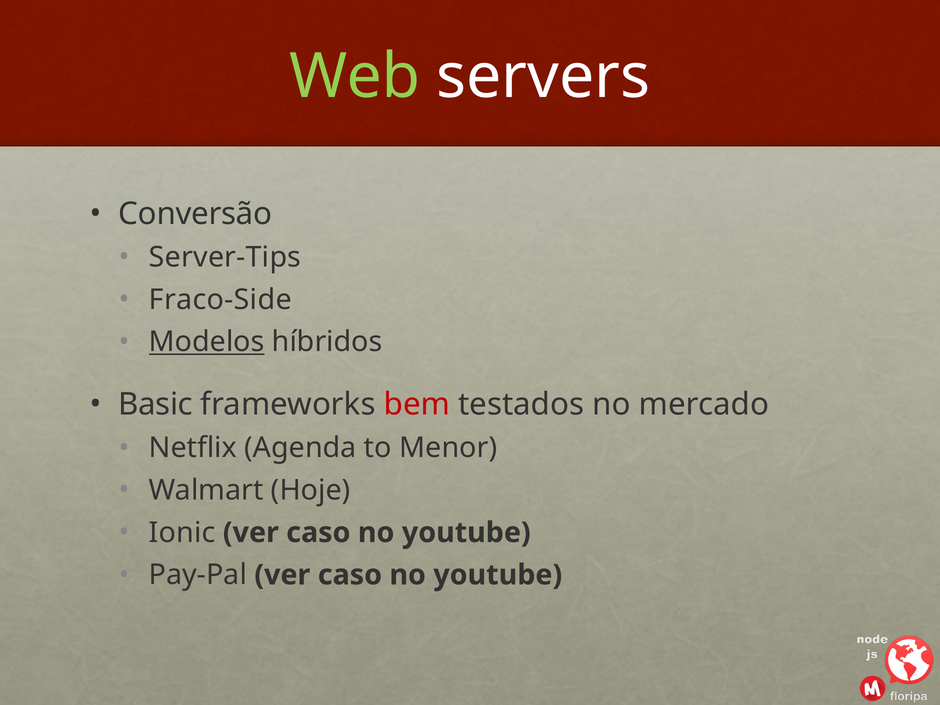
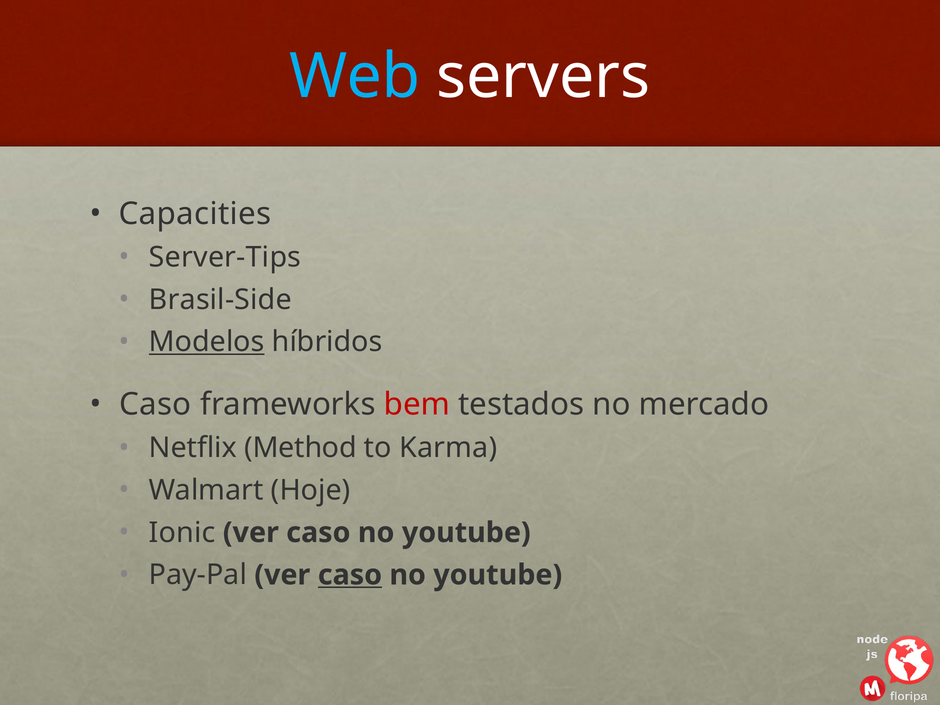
Web colour: light green -> light blue
Conversão: Conversão -> Capacities
Fraco-Side: Fraco-Side -> Brasil-Side
Basic at (156, 404): Basic -> Caso
Agenda: Agenda -> Method
Menor: Menor -> Karma
caso at (350, 575) underline: none -> present
